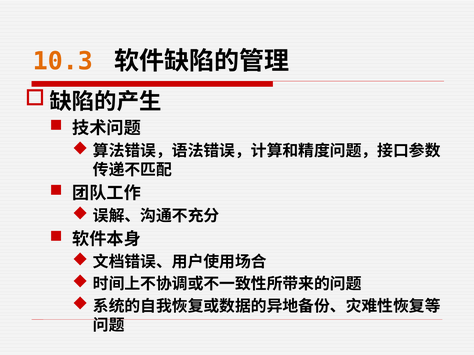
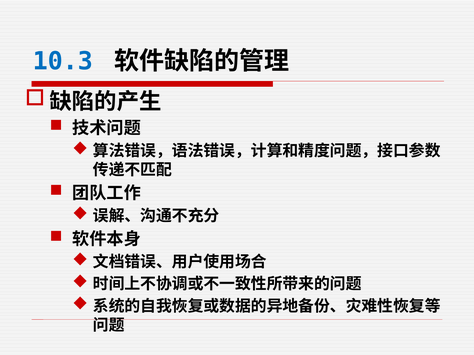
10.3 colour: orange -> blue
